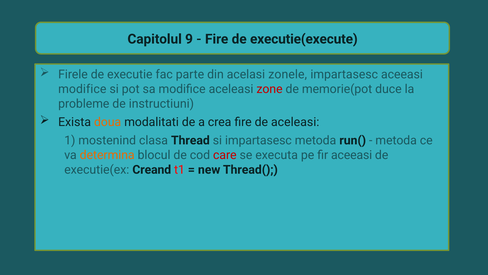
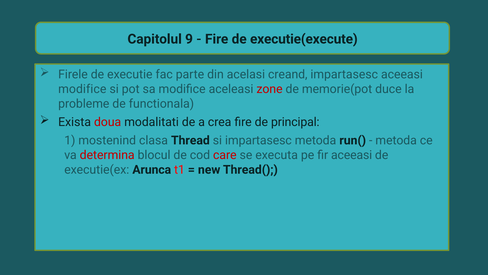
zonele: zonele -> creand
instructiuni: instructiuni -> functionala
doua colour: orange -> red
de aceleasi: aceleasi -> principal
determina colour: orange -> red
Creand: Creand -> Arunca
